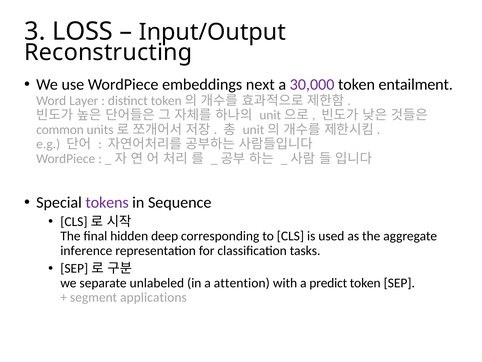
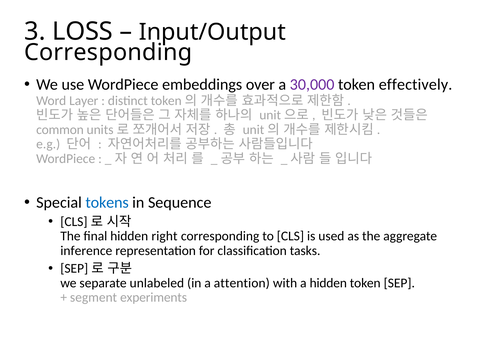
Reconstructing at (108, 52): Reconstructing -> Corresponding
next: next -> over
entailment: entailment -> effectively
tokens colour: purple -> blue
deep: deep -> right
a predict: predict -> hidden
applications: applications -> experiments
